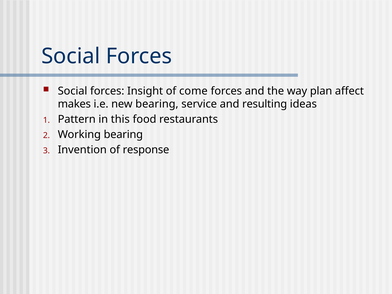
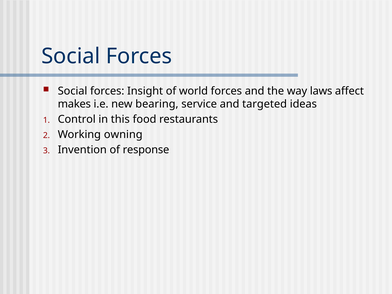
come: come -> world
plan: plan -> laws
resulting: resulting -> targeted
Pattern: Pattern -> Control
Working bearing: bearing -> owning
